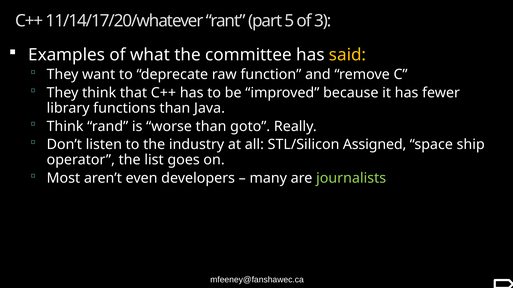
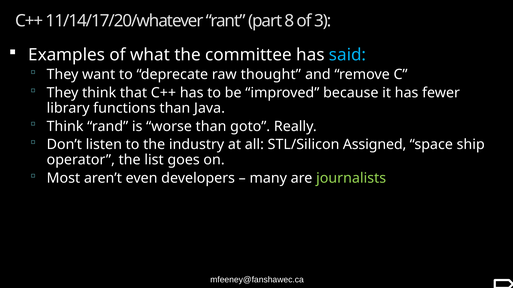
5: 5 -> 8
said colour: yellow -> light blue
function: function -> thought
